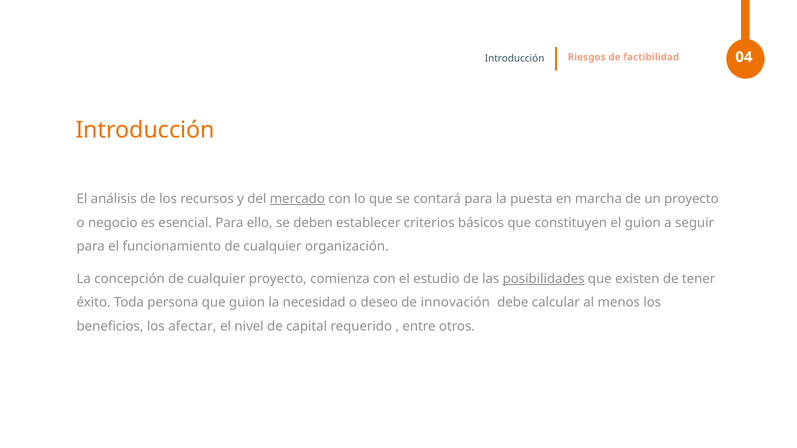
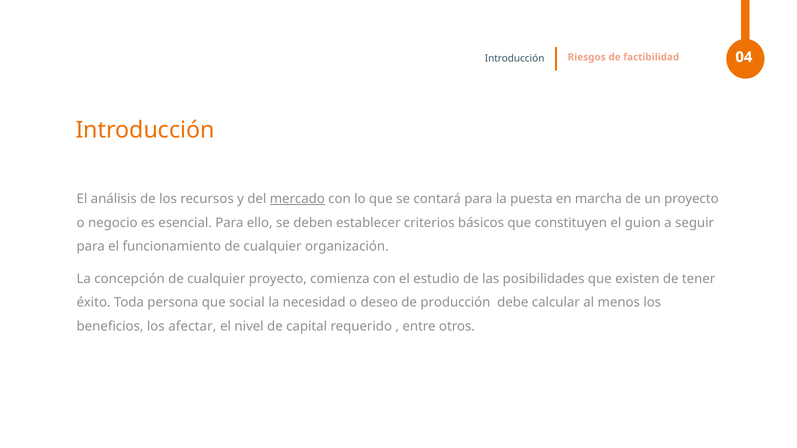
posibilidades underline: present -> none
que guion: guion -> social
innovación: innovación -> producción
